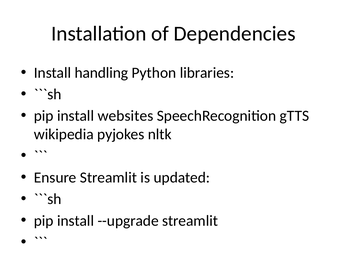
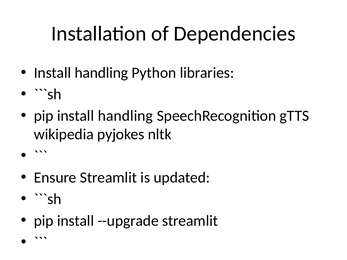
pip install websites: websites -> handling
